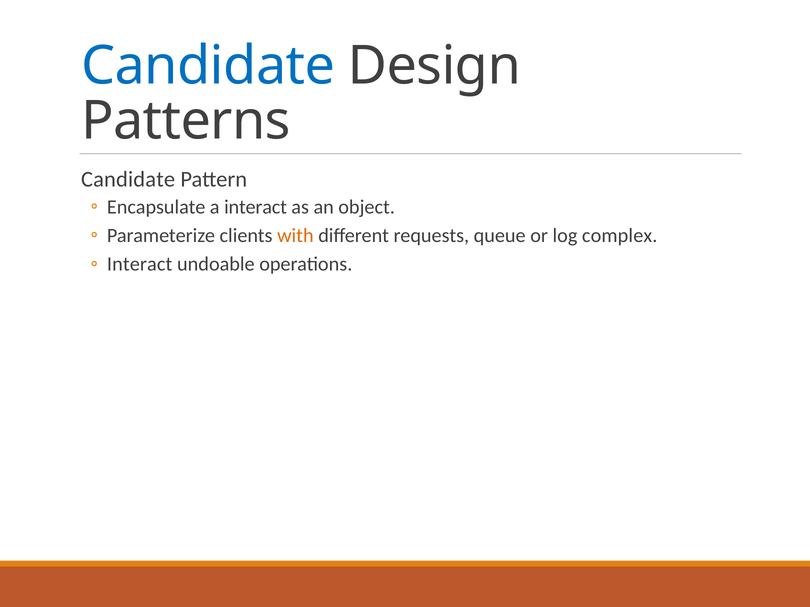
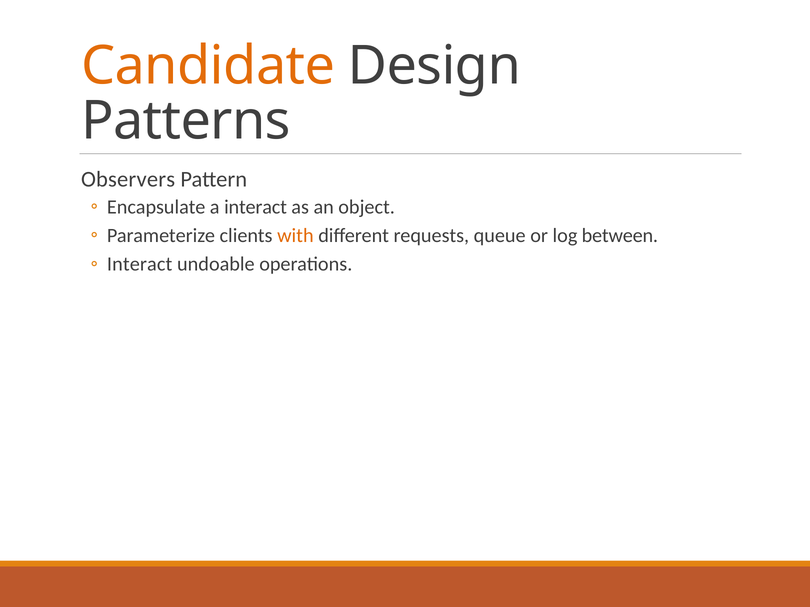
Candidate at (208, 66) colour: blue -> orange
Candidate at (128, 180): Candidate -> Observers
complex: complex -> between
